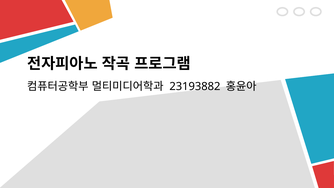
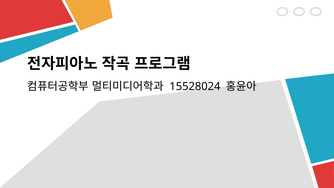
23193882: 23193882 -> 15528024
